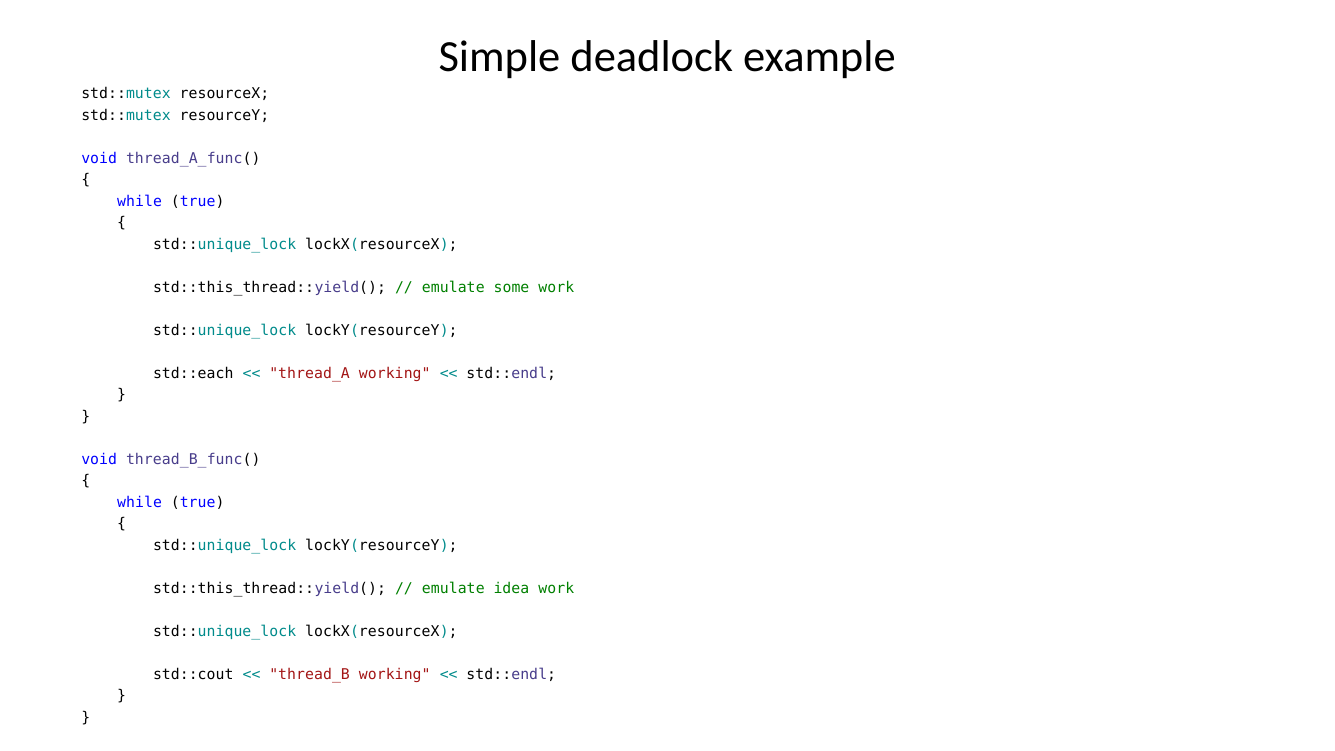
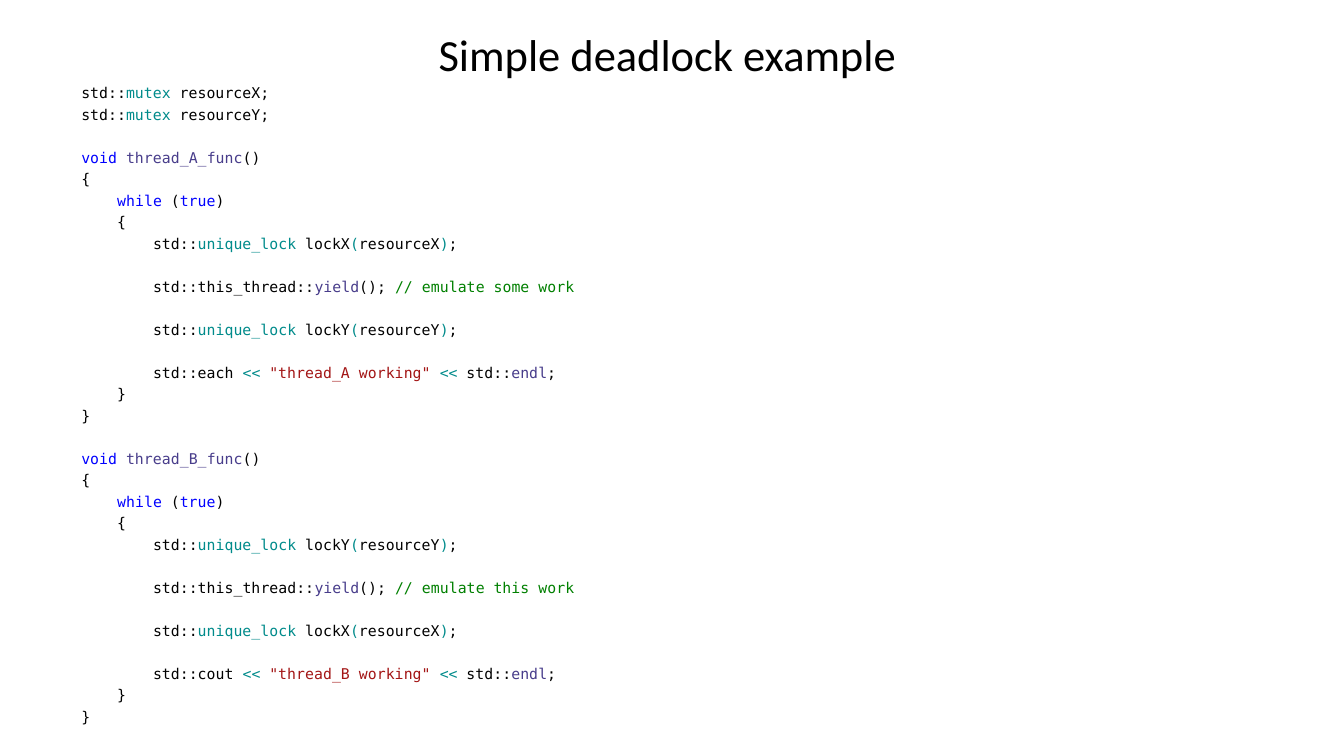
idea: idea -> this
